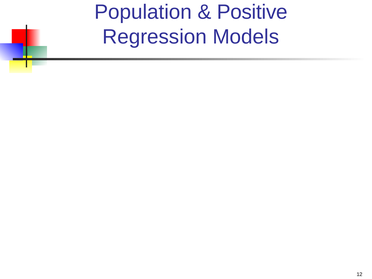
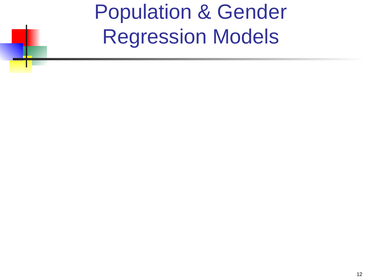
Positive: Positive -> Gender
